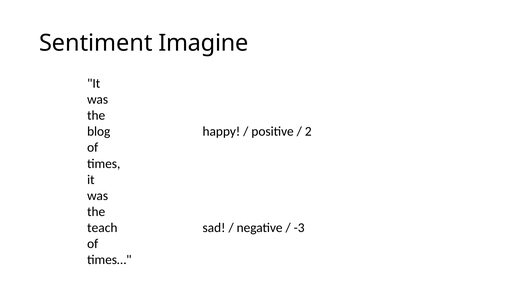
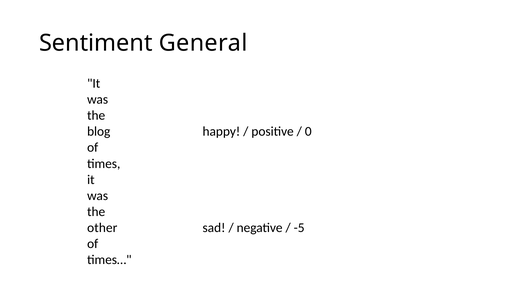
Imagine: Imagine -> General
2: 2 -> 0
teach: teach -> other
-3: -3 -> -5
